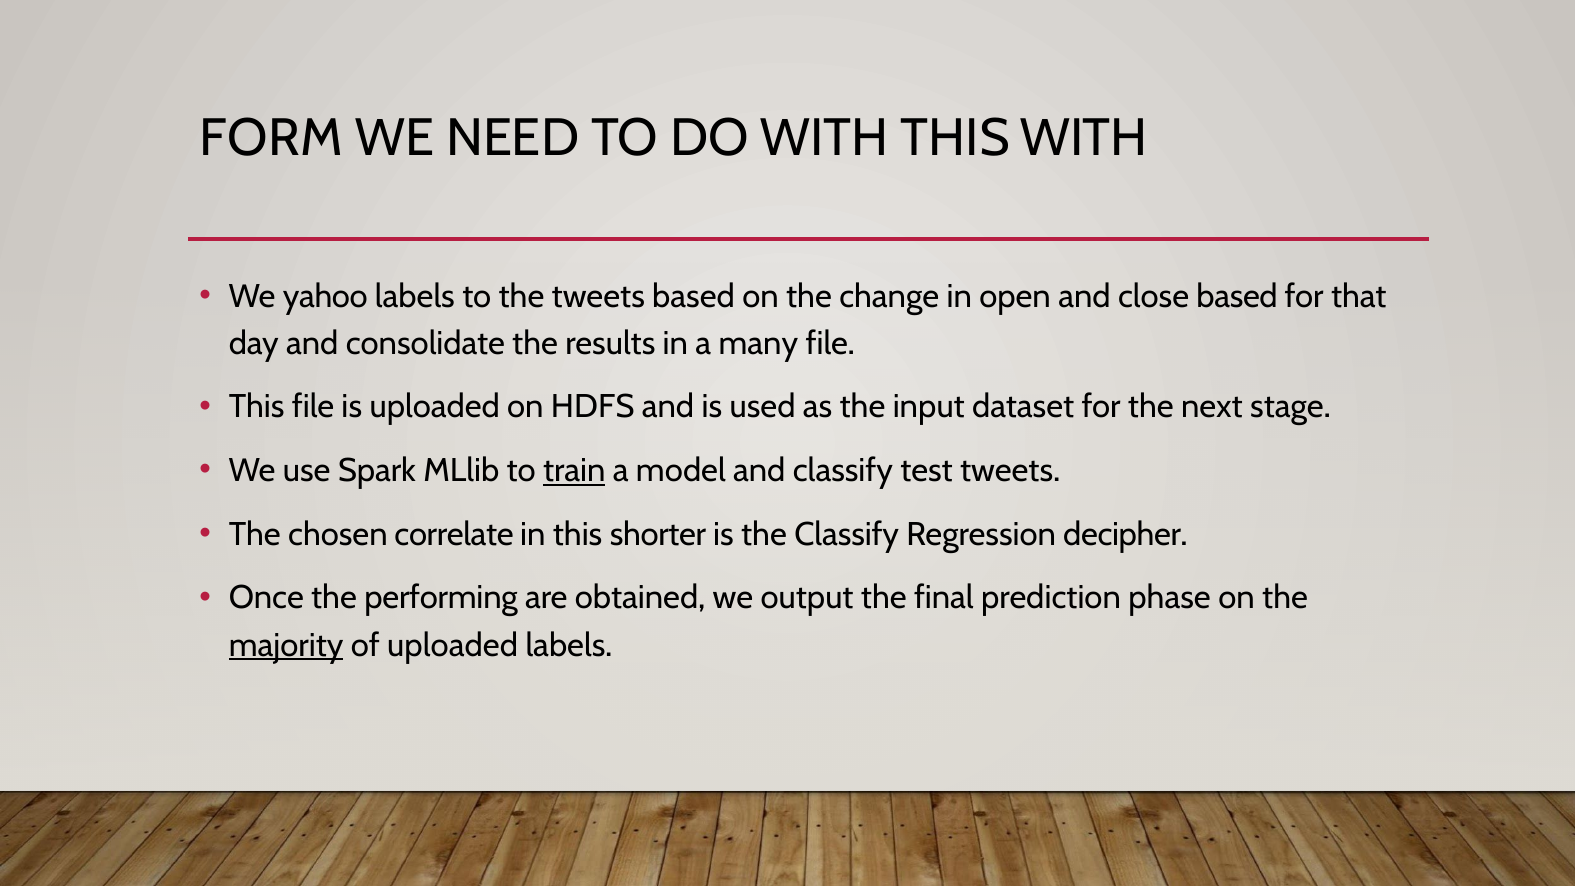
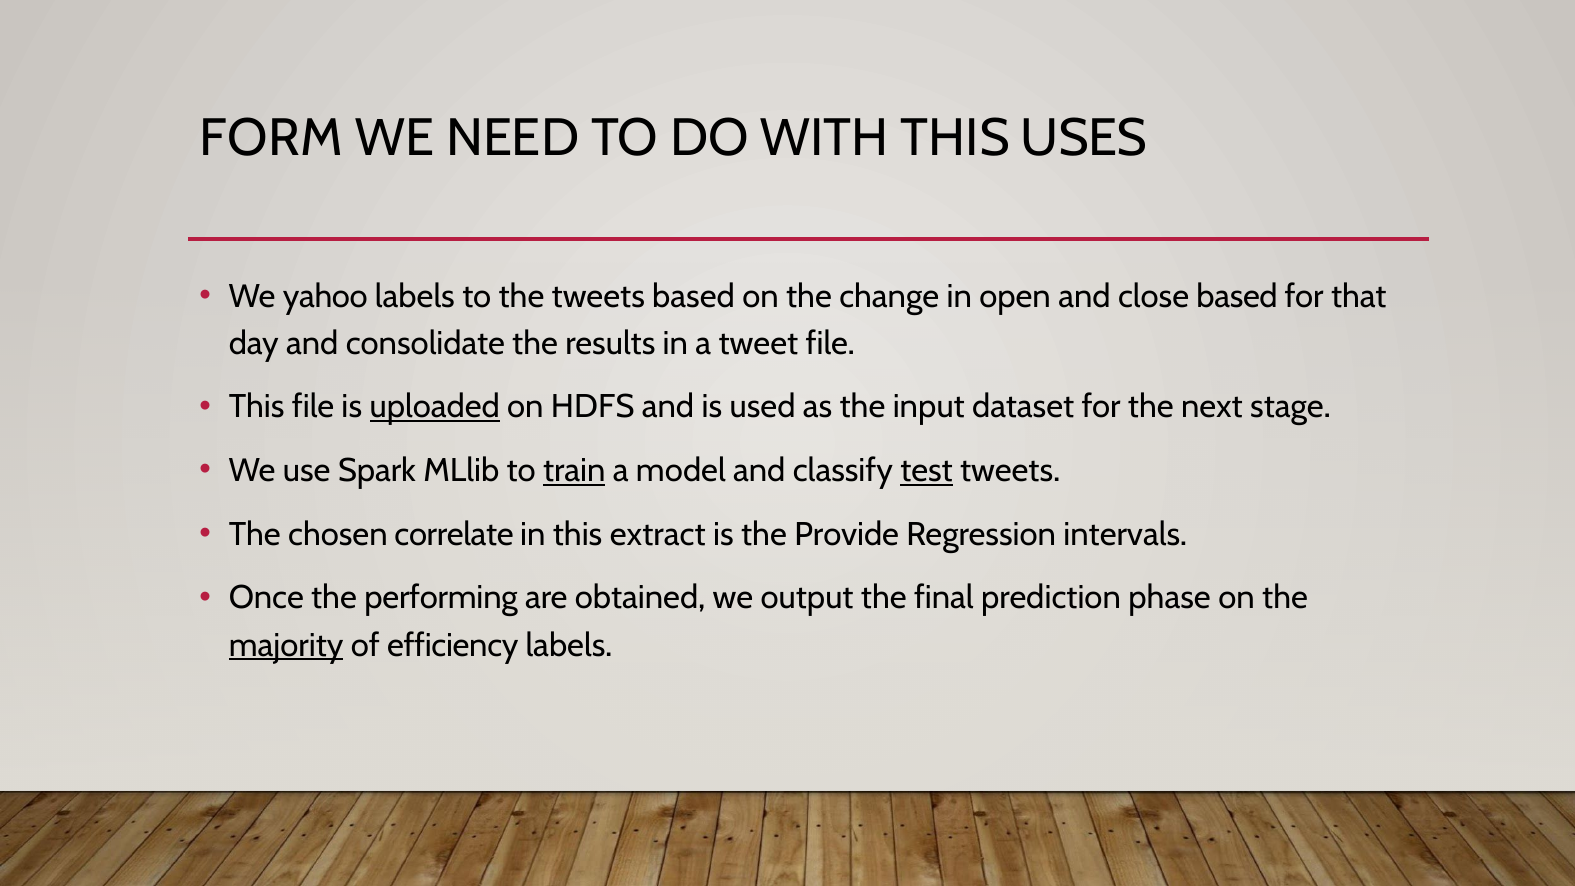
THIS WITH: WITH -> USES
many: many -> tweet
uploaded at (435, 407) underline: none -> present
test underline: none -> present
shorter: shorter -> extract
the Classify: Classify -> Provide
decipher: decipher -> intervals
of uploaded: uploaded -> efficiency
